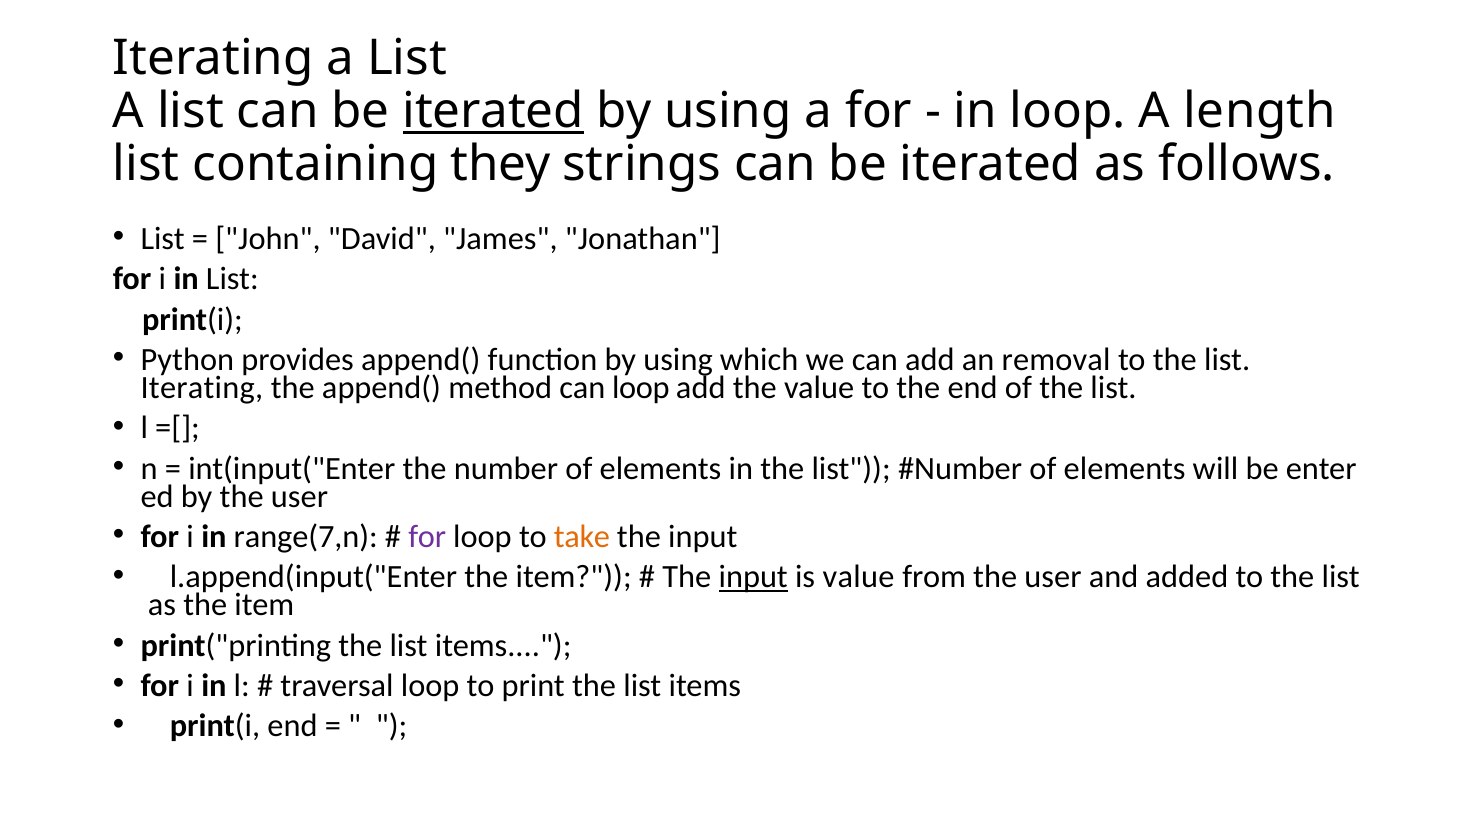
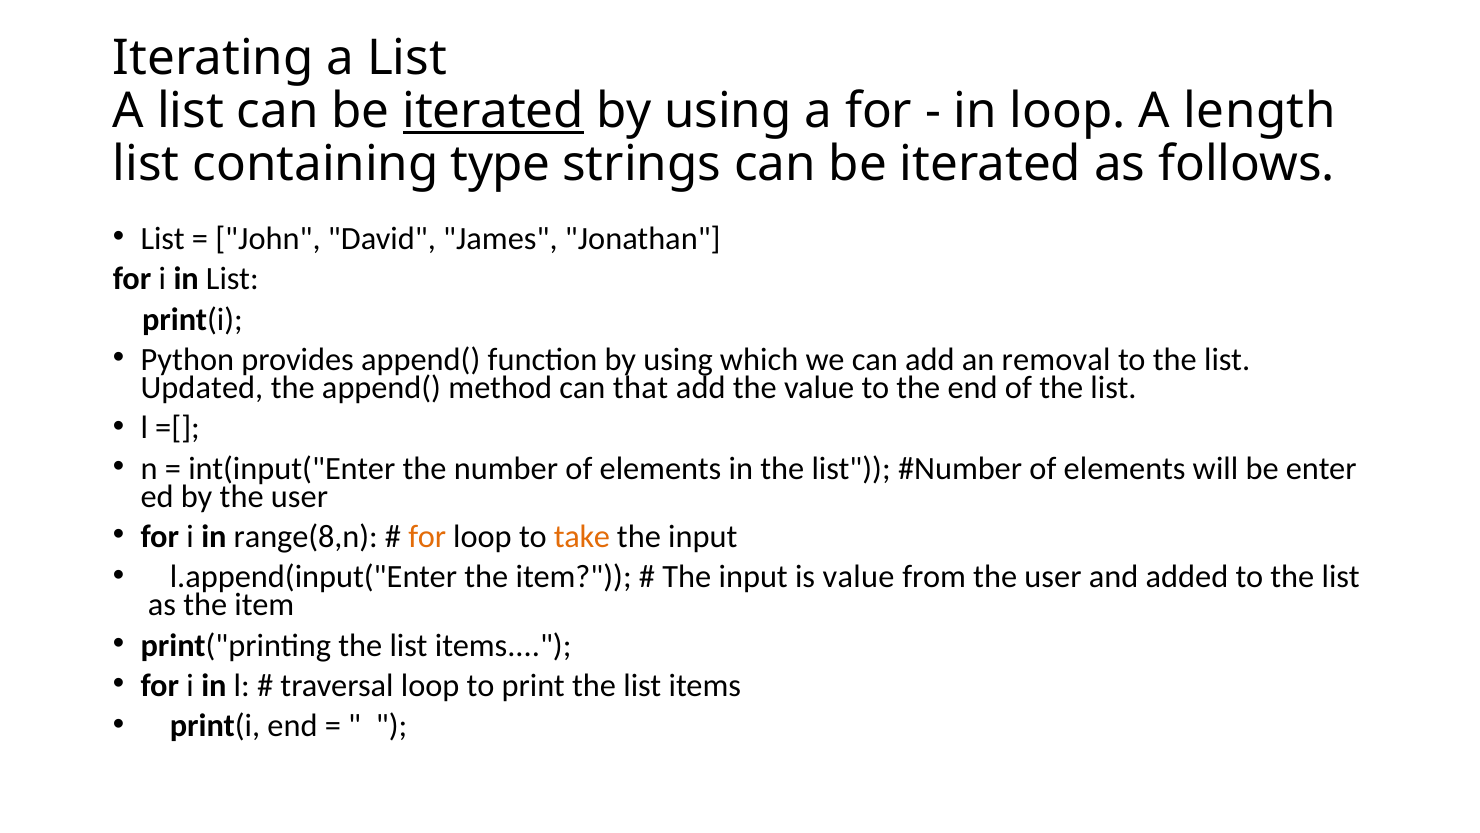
they: they -> type
Iterating at (202, 388): Iterating -> Updated
can loop: loop -> that
range(7,n: range(7,n -> range(8,n
for at (427, 537) colour: purple -> orange
input at (753, 577) underline: present -> none
